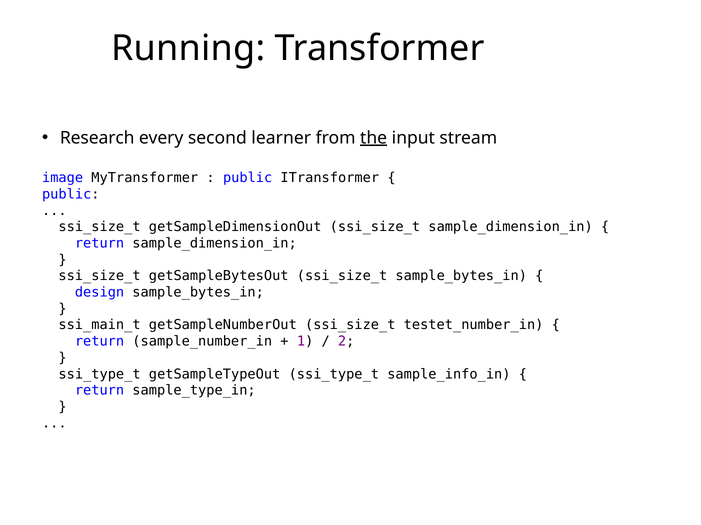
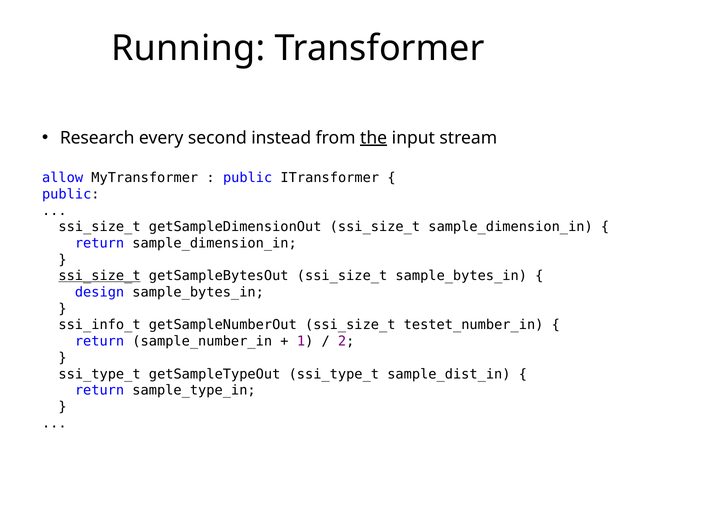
learner: learner -> instead
image: image -> allow
ssi_size_t at (100, 276) underline: none -> present
ssi_main_t: ssi_main_t -> ssi_info_t
sample_info_in: sample_info_in -> sample_dist_in
